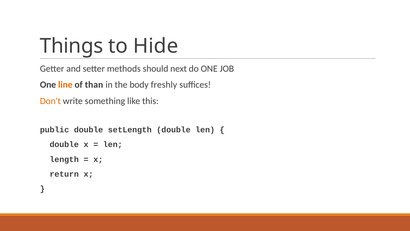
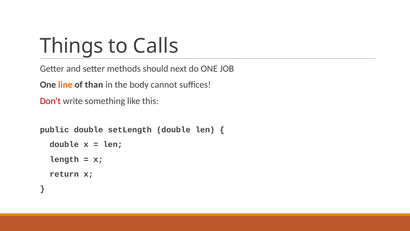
Hide: Hide -> Calls
freshly: freshly -> cannot
Don't colour: orange -> red
